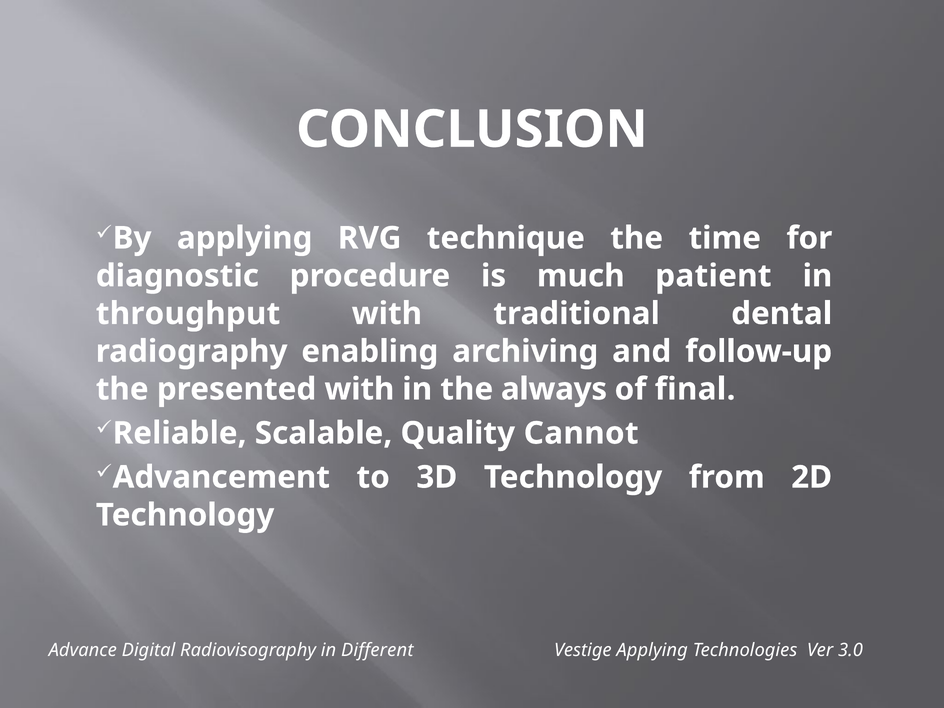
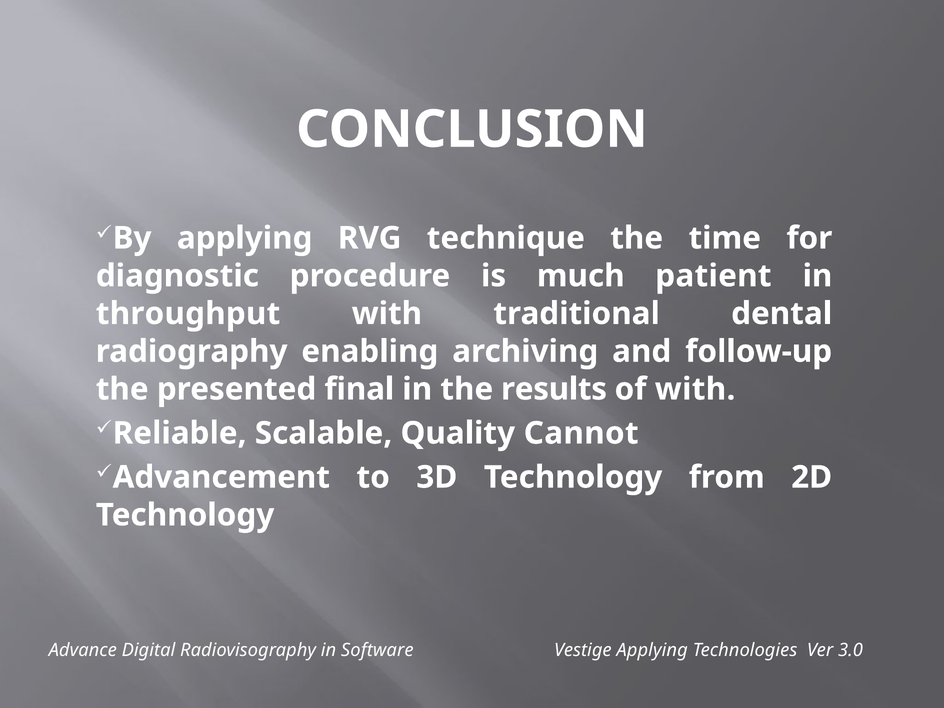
presented with: with -> final
always: always -> results
of final: final -> with
Different: Different -> Software
